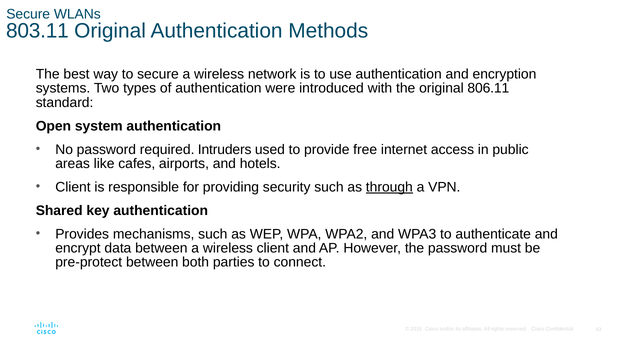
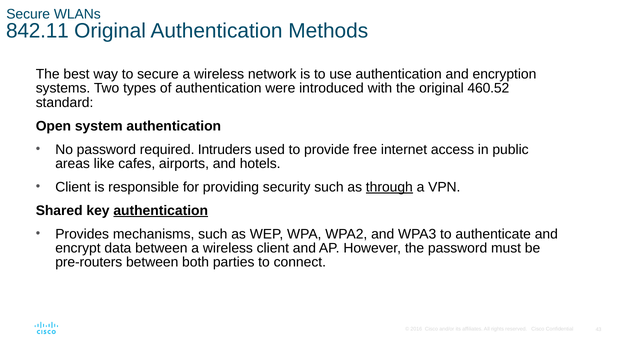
803.11: 803.11 -> 842.11
806.11: 806.11 -> 460.52
authentication at (161, 211) underline: none -> present
pre-protect: pre-protect -> pre-routers
